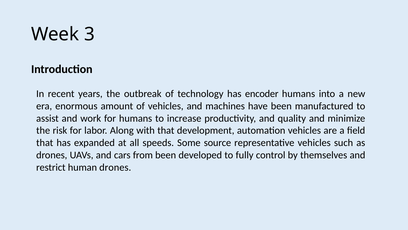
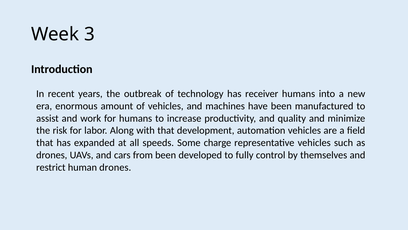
encoder: encoder -> receiver
source: source -> charge
